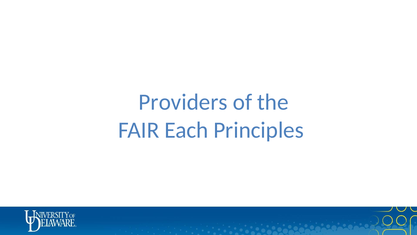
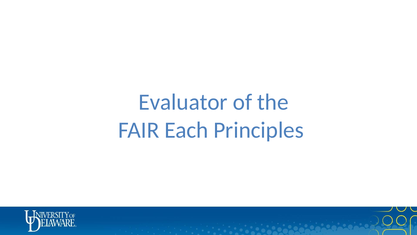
Providers: Providers -> Evaluator
